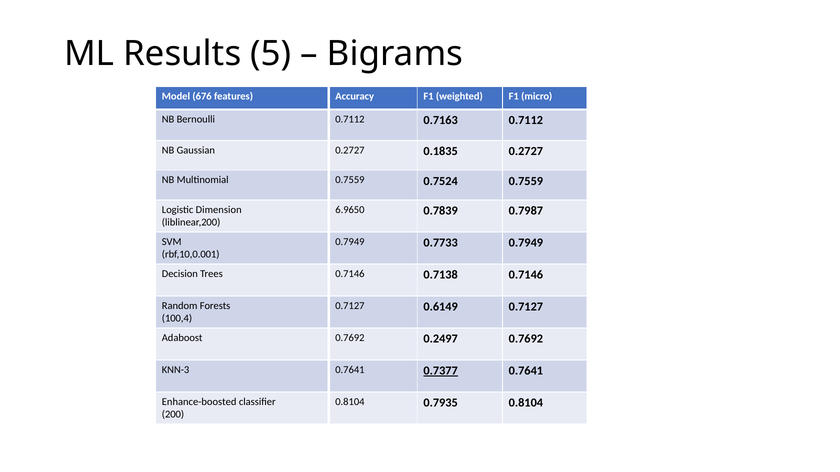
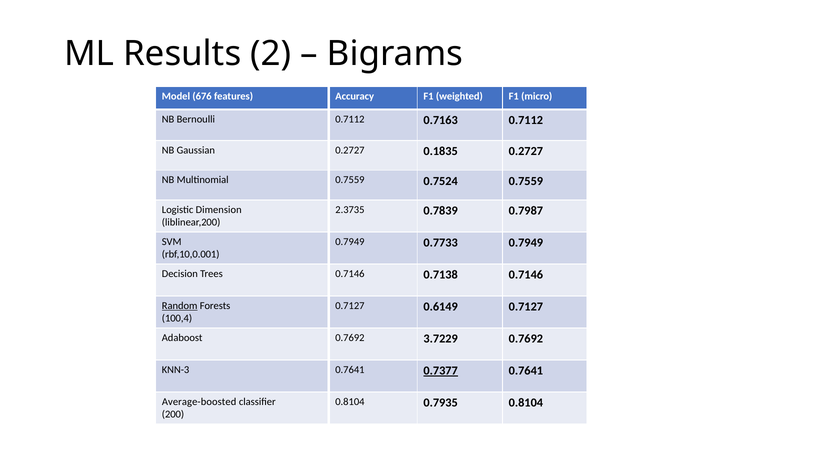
5: 5 -> 2
6.9650: 6.9650 -> 2.3735
Random underline: none -> present
0.2497: 0.2497 -> 3.7229
Enhance-boosted: Enhance-boosted -> Average-boosted
